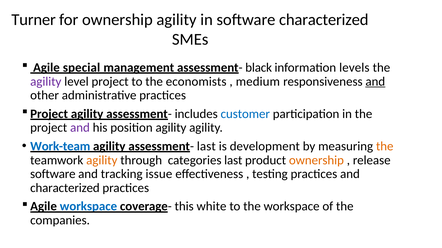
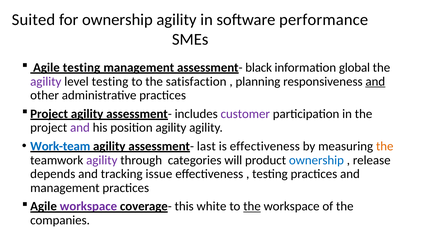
Turner: Turner -> Suited
software characterized: characterized -> performance
Agile special: special -> testing
levels: levels -> global
level project: project -> testing
economists: economists -> satisfaction
medium: medium -> planning
customer colour: blue -> purple
is development: development -> effectiveness
agility at (102, 161) colour: orange -> purple
categories last: last -> will
ownership at (316, 161) colour: orange -> blue
software at (53, 174): software -> depends
characterized at (65, 188): characterized -> management
workspace at (88, 207) colour: blue -> purple
the at (252, 207) underline: none -> present
